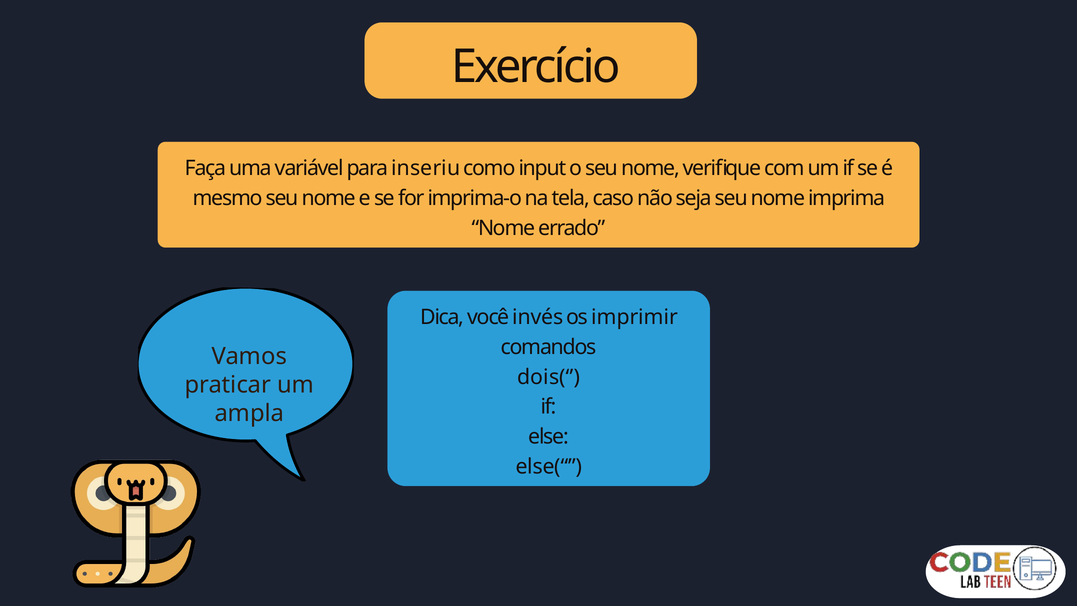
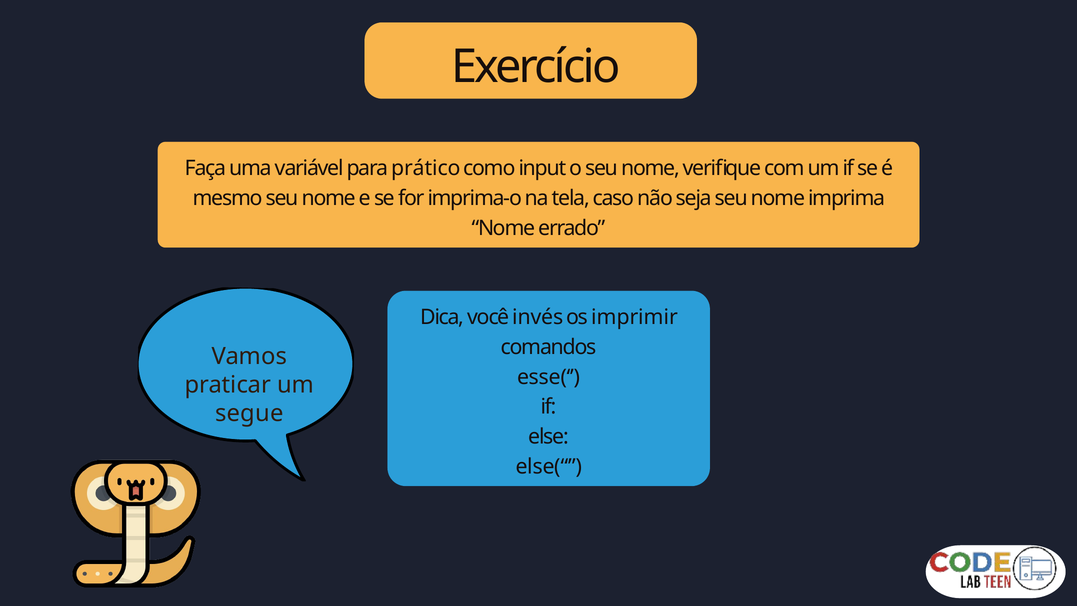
inseriu: inseriu -> prático
dois(‘: dois(‘ -> esse(‘
ampla: ampla -> segue
